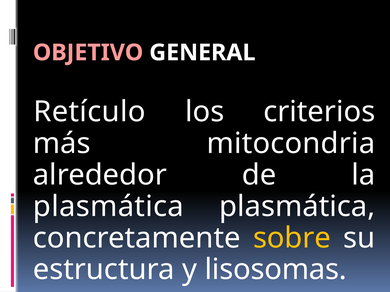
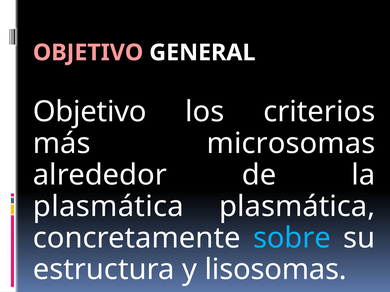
Retículo at (89, 112): Retículo -> Objetivo
mitocondria: mitocondria -> microsomas
sobre colour: yellow -> light blue
